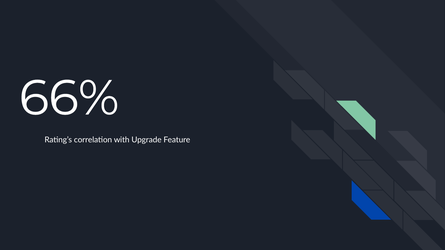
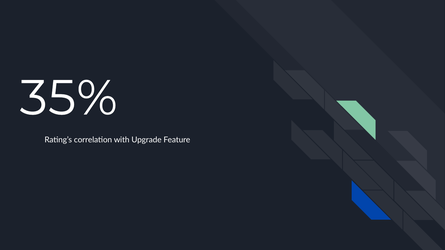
66%: 66% -> 35%
